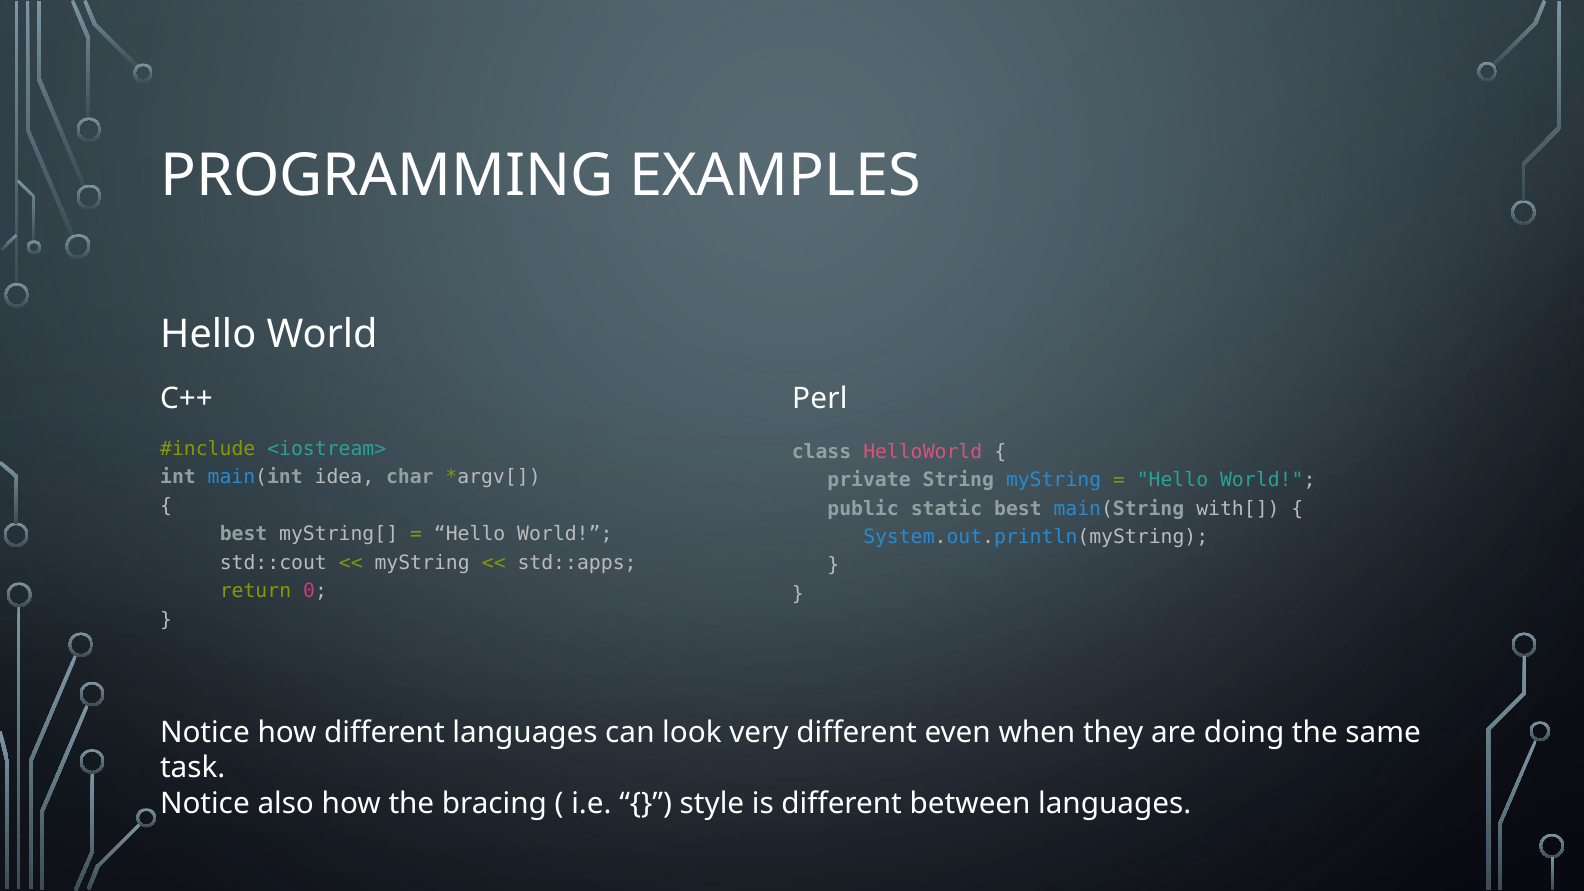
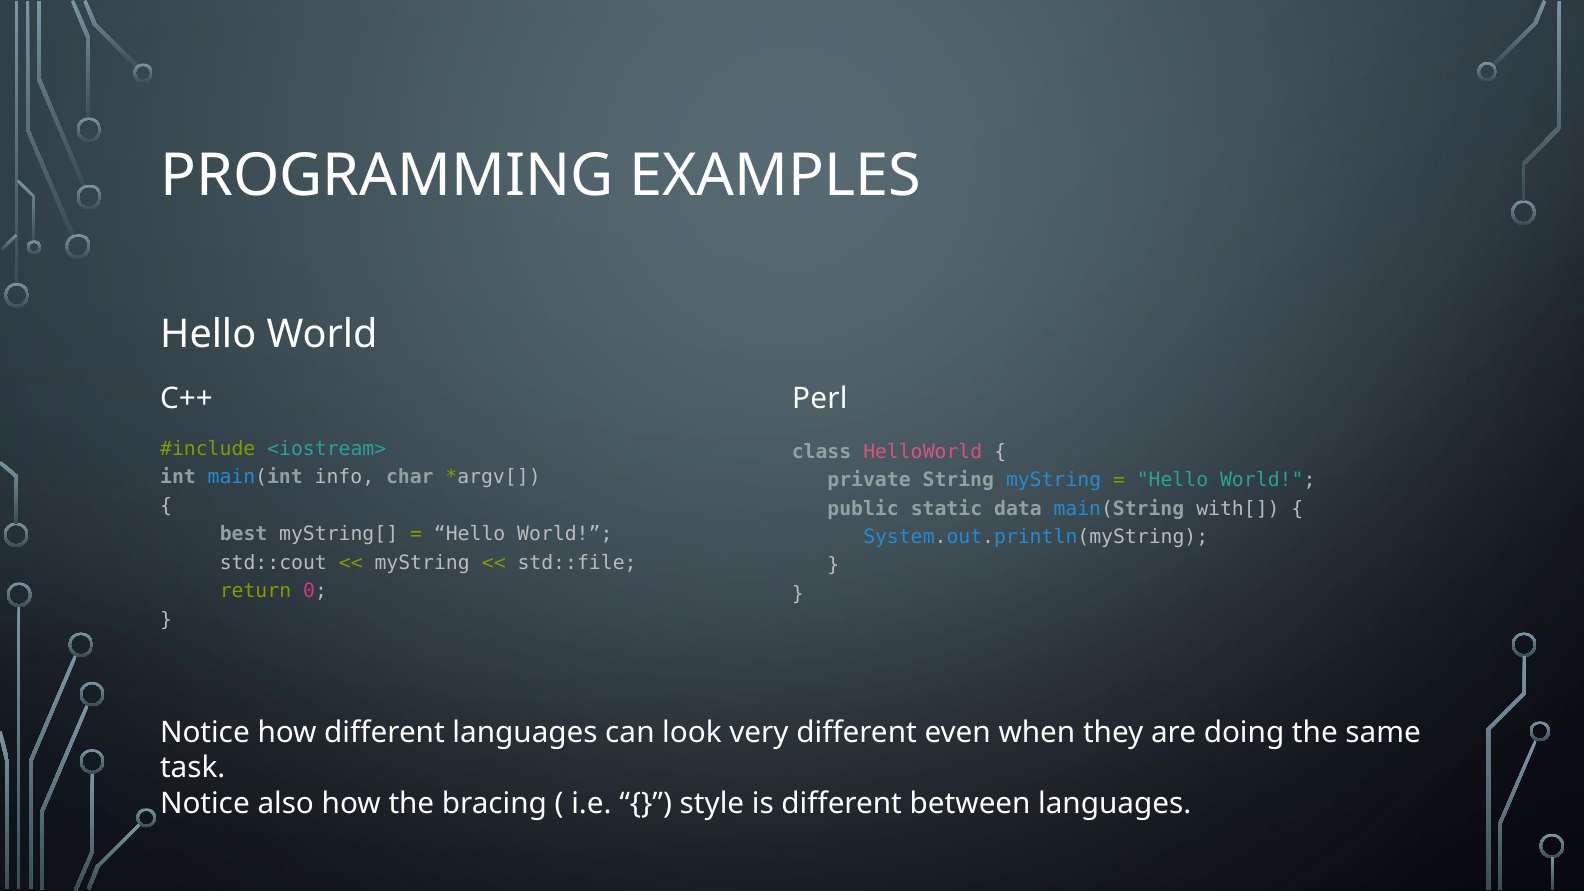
idea: idea -> info
static best: best -> data
std::apps: std::apps -> std::file
